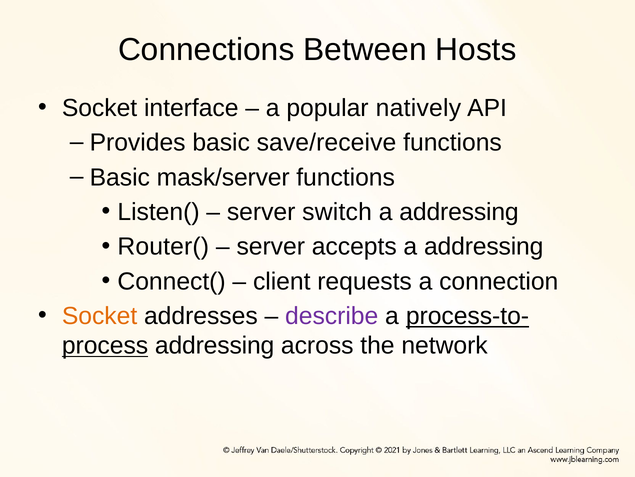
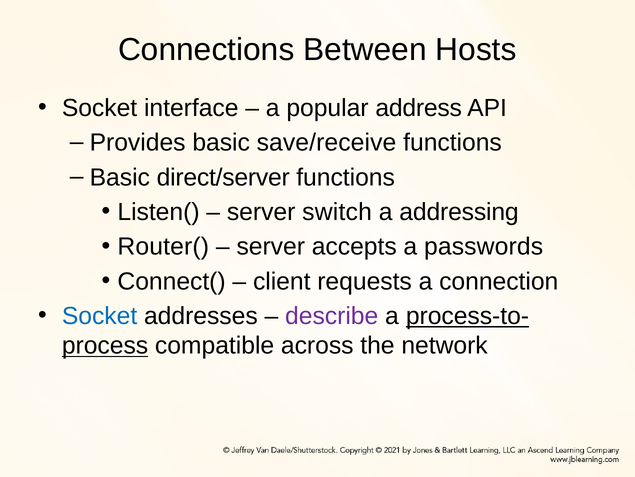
natively: natively -> address
mask/server: mask/server -> direct/server
accepts a addressing: addressing -> passwords
Socket at (100, 316) colour: orange -> blue
addressing at (215, 345): addressing -> compatible
